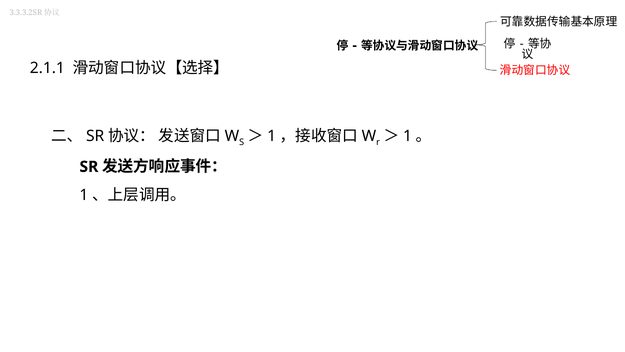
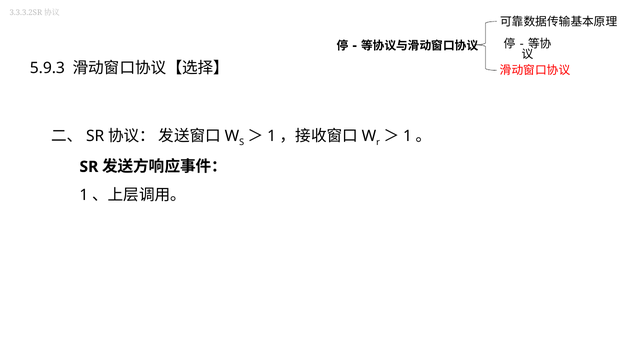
2.1.1: 2.1.1 -> 5.9.3
